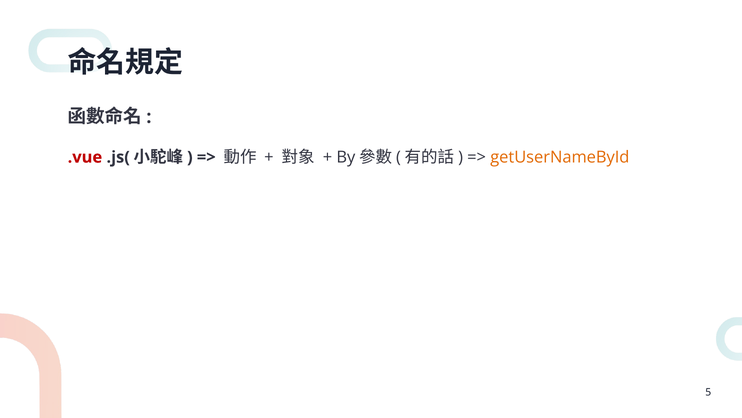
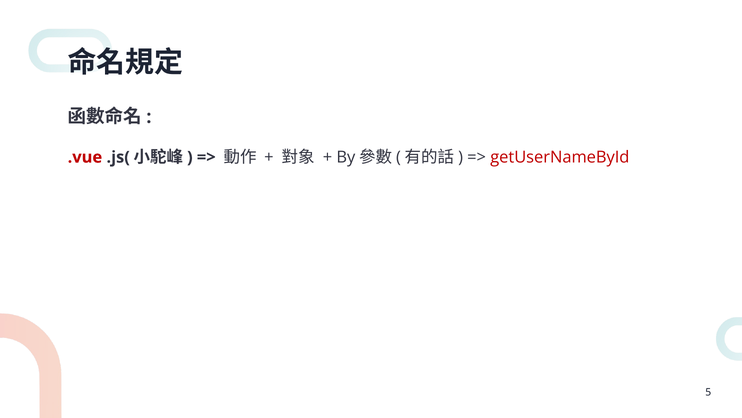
getUserNameById colour: orange -> red
